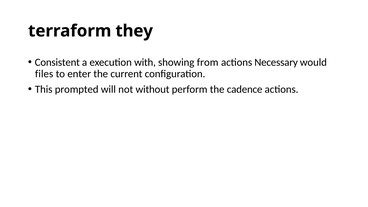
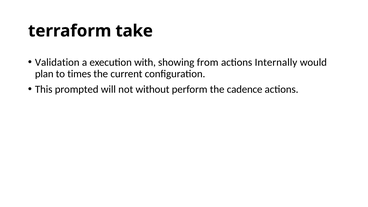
they: they -> take
Consistent: Consistent -> Validation
Necessary: Necessary -> Internally
files: files -> plan
enter: enter -> times
